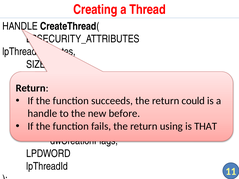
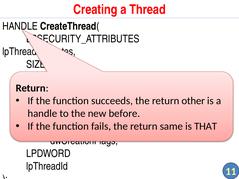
could: could -> other
using: using -> same
